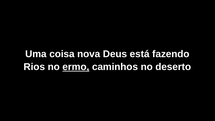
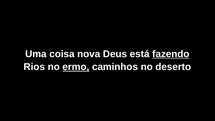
fazendo underline: none -> present
